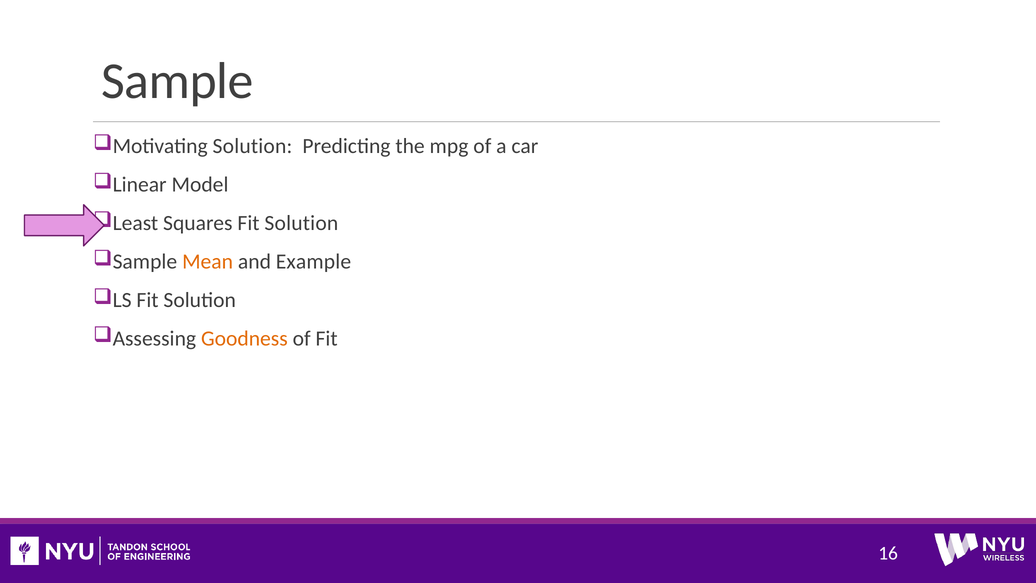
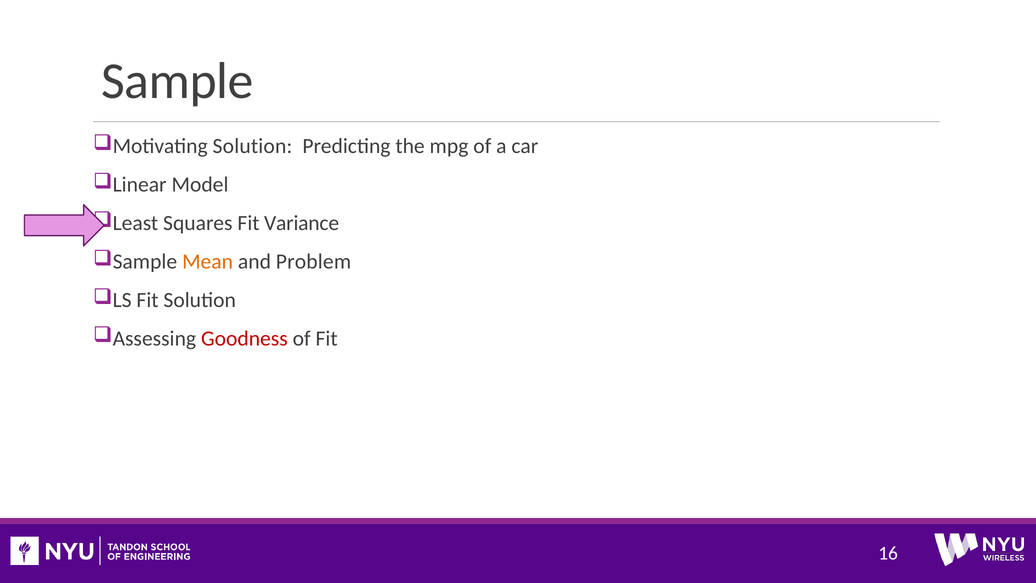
Squares Fit Solution: Solution -> Variance
Example: Example -> Problem
Goodness colour: orange -> red
